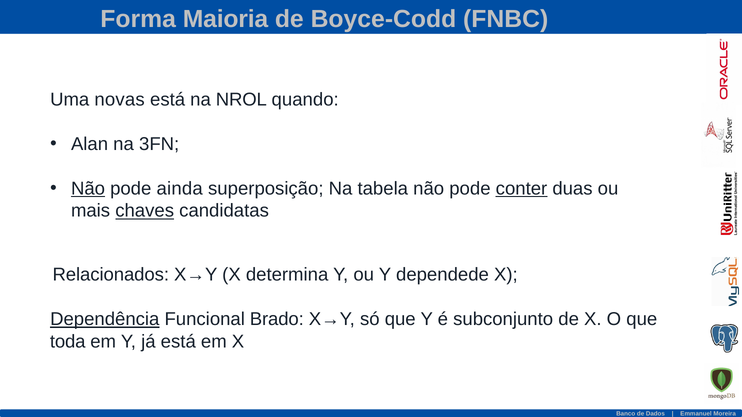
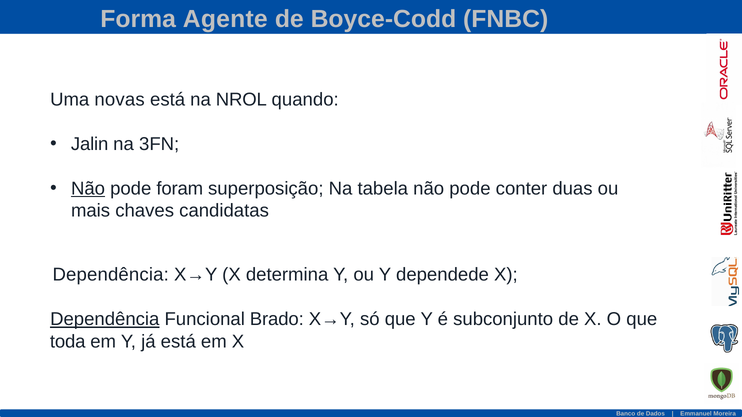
Maioria: Maioria -> Agente
Alan: Alan -> Jalin
ainda: ainda -> foram
conter underline: present -> none
chaves underline: present -> none
Relacionados at (111, 275): Relacionados -> Dependência
